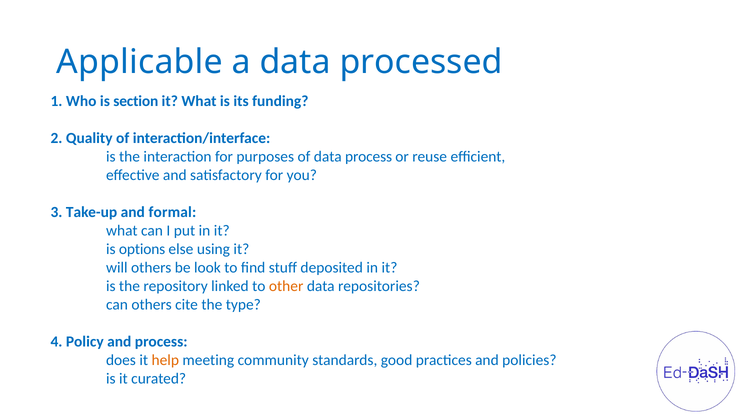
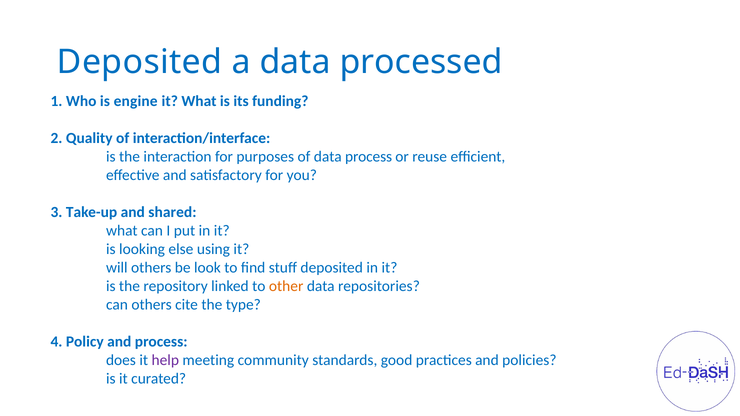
Applicable at (140, 62): Applicable -> Deposited
section: section -> engine
formal: formal -> shared
options: options -> looking
help colour: orange -> purple
